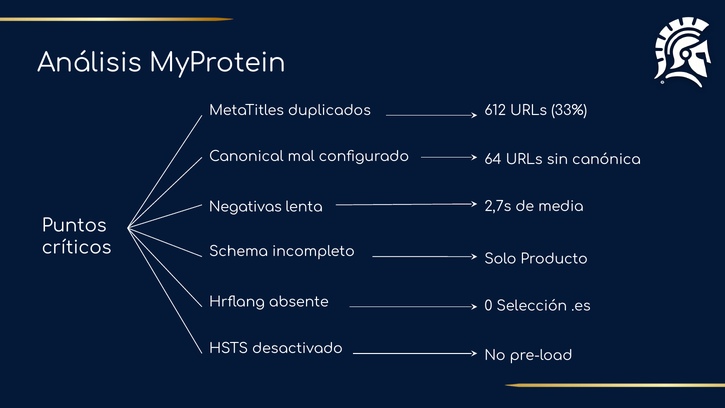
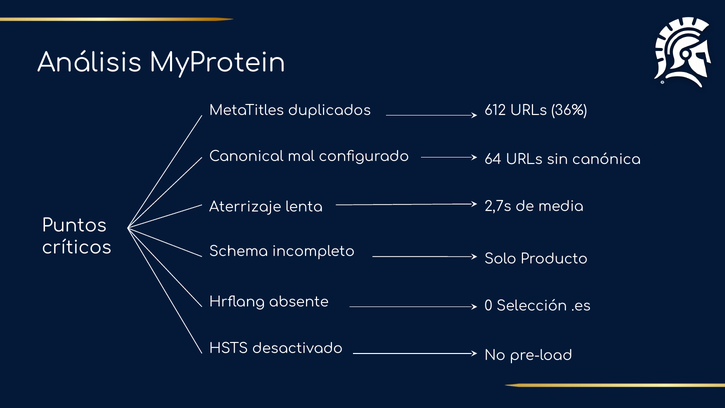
33%: 33% -> 36%
Negativas: Negativas -> Aterrizaje
